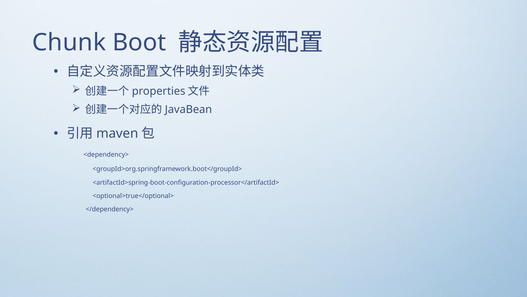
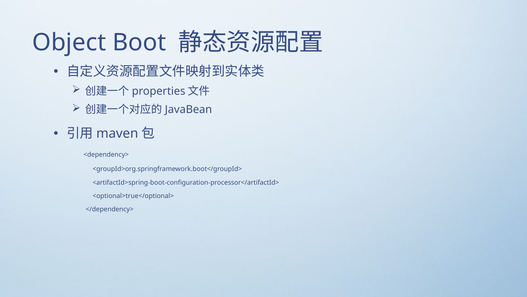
Chunk: Chunk -> Object
